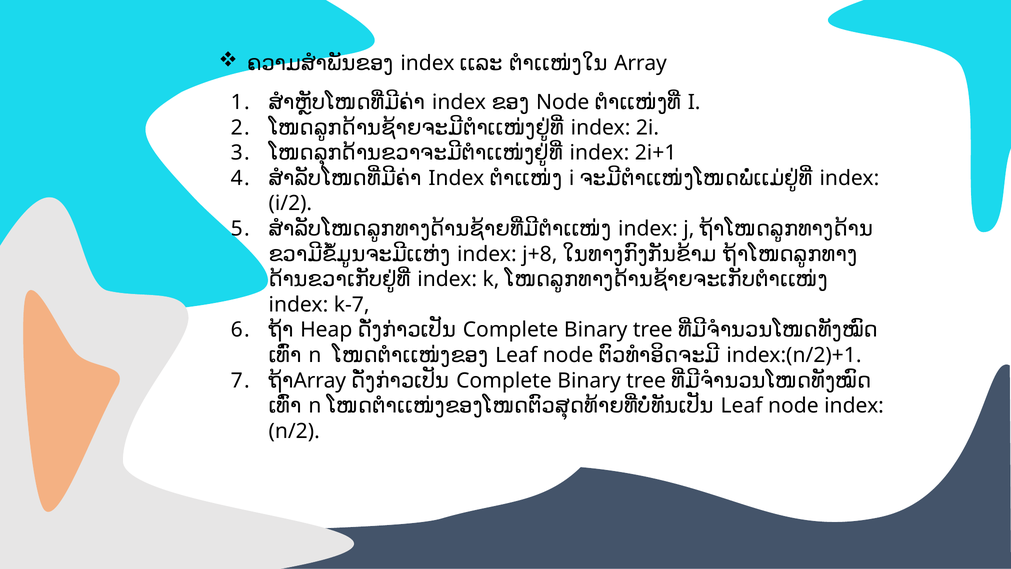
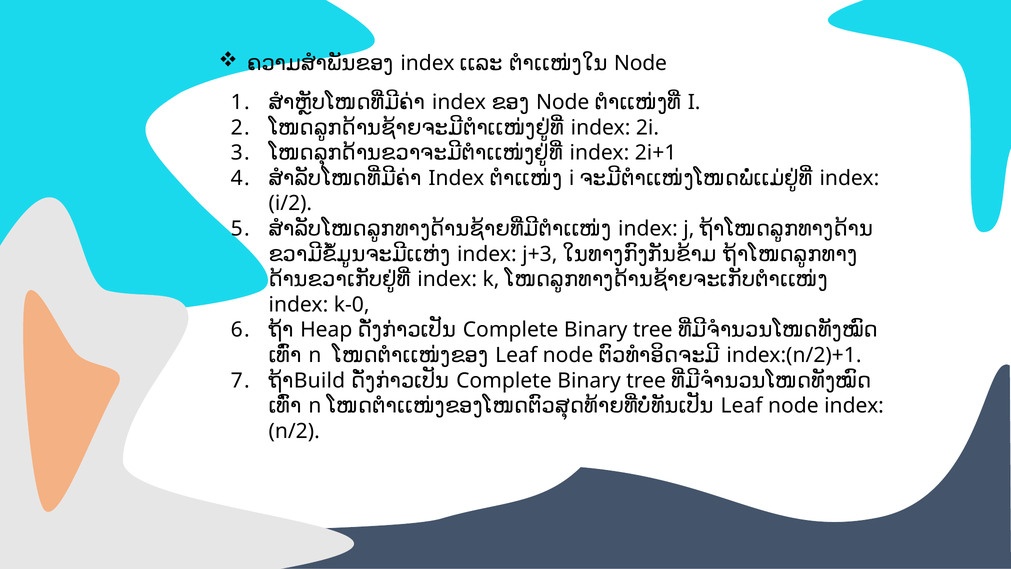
Array at (640, 63): Array -> Node
j+8: j+8 -> j+3
k-7: k-7 -> k-0
Array at (320, 380): Array -> Build
